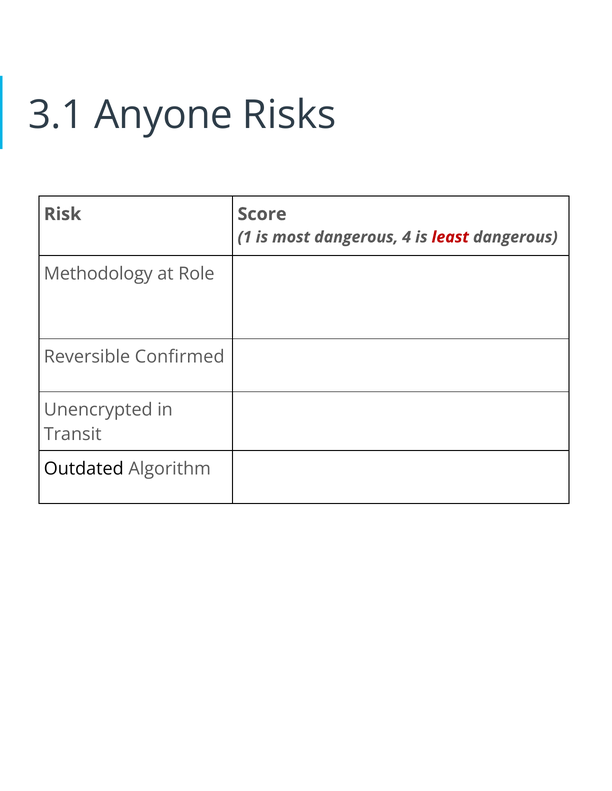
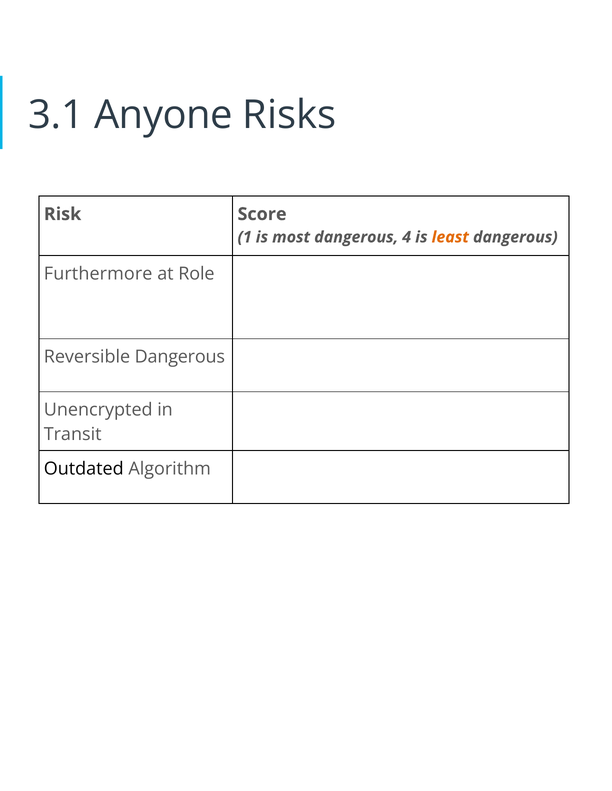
least colour: red -> orange
Methodology: Methodology -> Furthermore
Reversible Confirmed: Confirmed -> Dangerous
